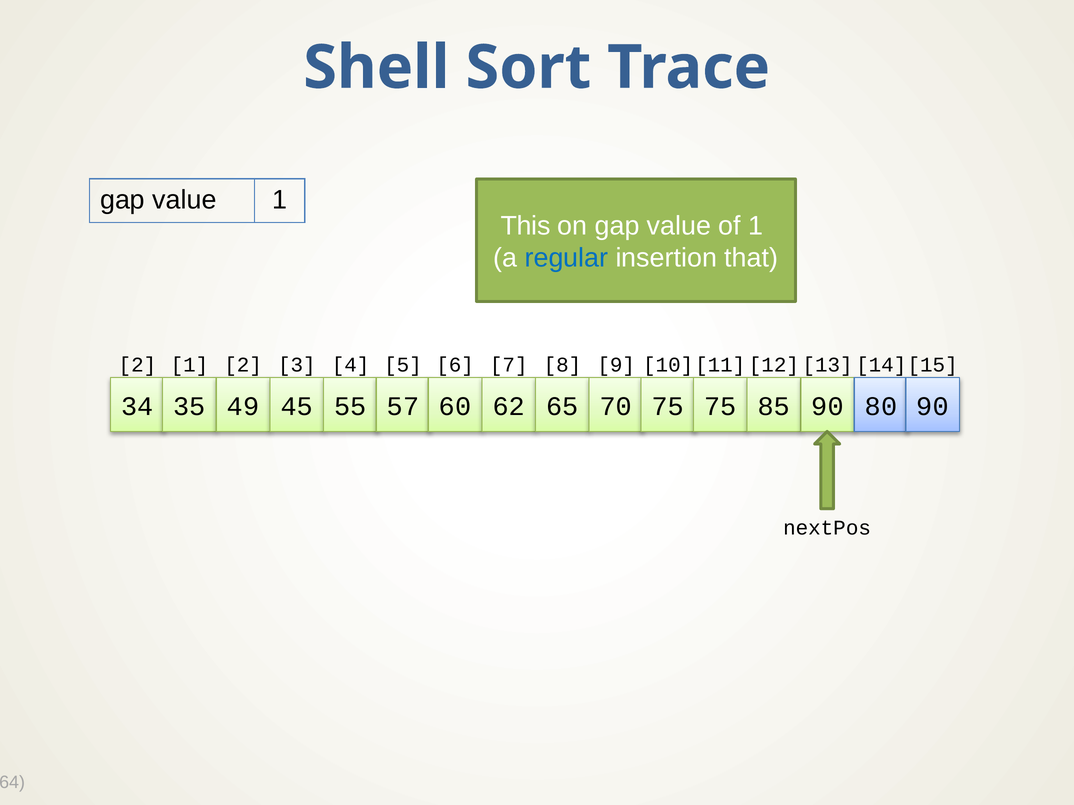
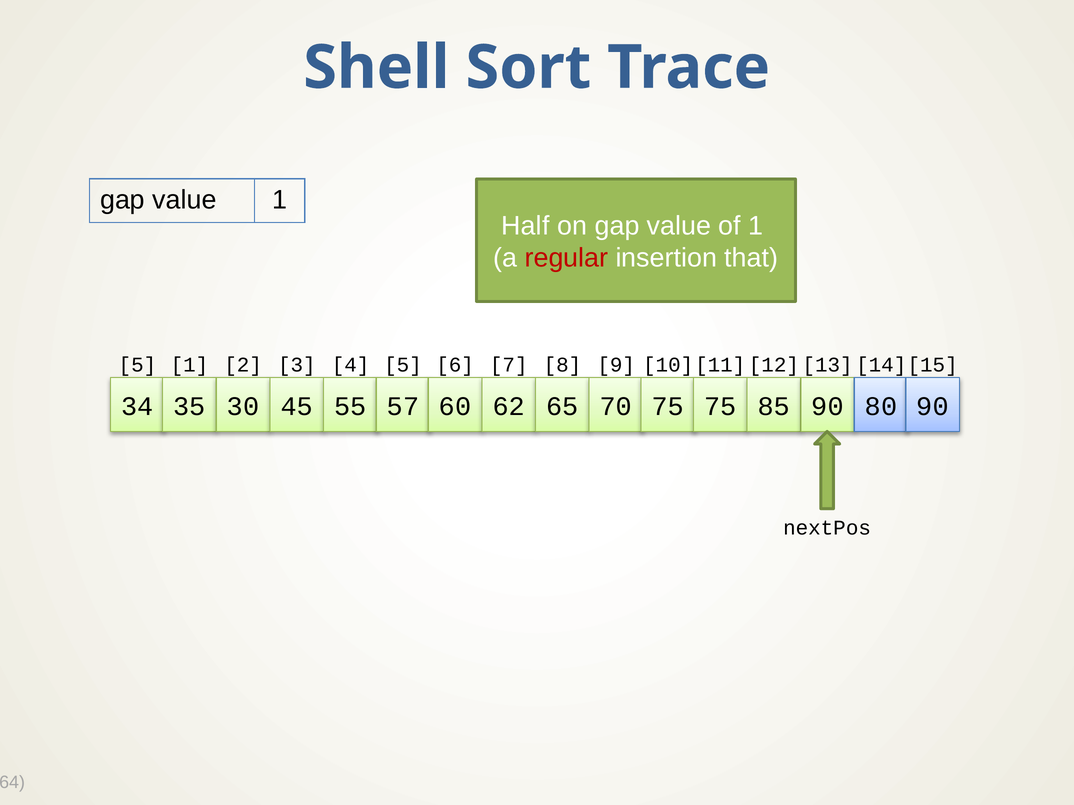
This: This -> Half
regular colour: blue -> red
2 at (137, 365): 2 -> 5
49: 49 -> 30
